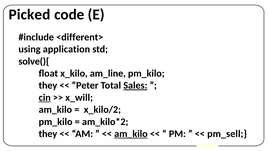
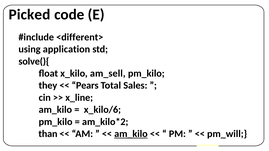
am_line: am_line -> am_sell
Peter: Peter -> Pears
Sales underline: present -> none
cin underline: present -> none
x_will: x_will -> x_line
x_kilo/2: x_kilo/2 -> x_kilo/6
they at (48, 134): they -> than
pm_sell: pm_sell -> pm_will
